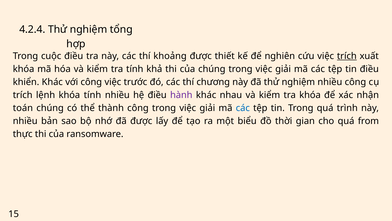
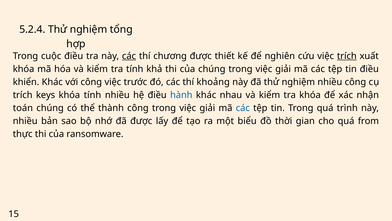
4.2.4: 4.2.4 -> 5.2.4
các at (129, 56) underline: none -> present
khoảng: khoảng -> chương
chương: chương -> khoảng
lệnh: lệnh -> keys
hành colour: purple -> blue
